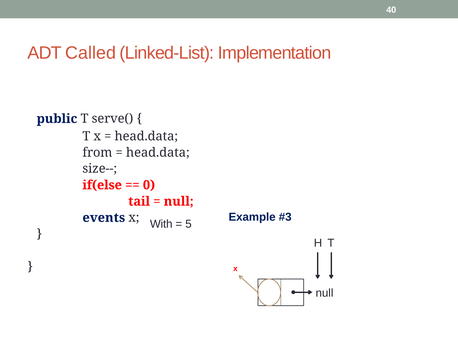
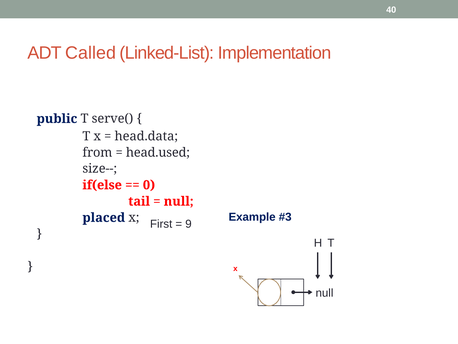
head.data at (158, 152): head.data -> head.used
events: events -> placed
With: With -> First
5: 5 -> 9
